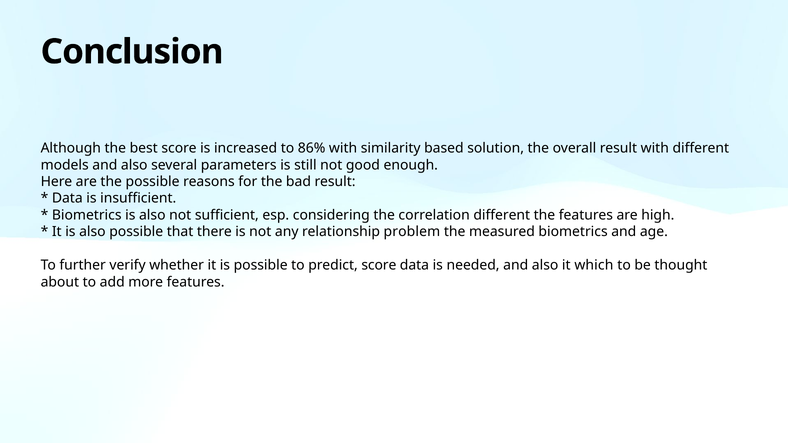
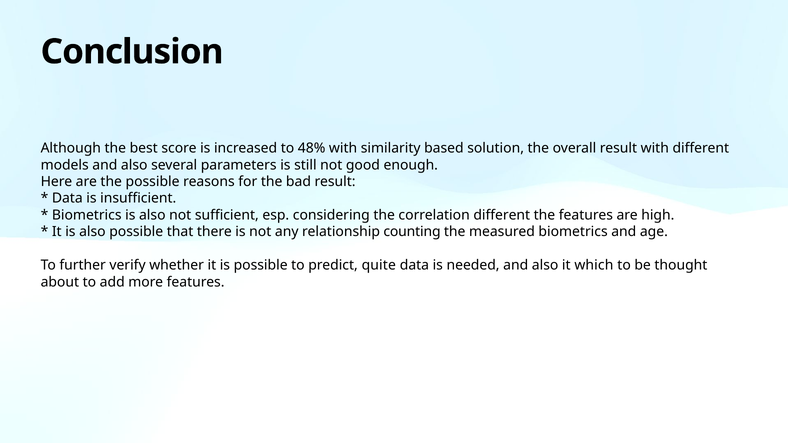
86%: 86% -> 48%
problem: problem -> counting
predict score: score -> quite
